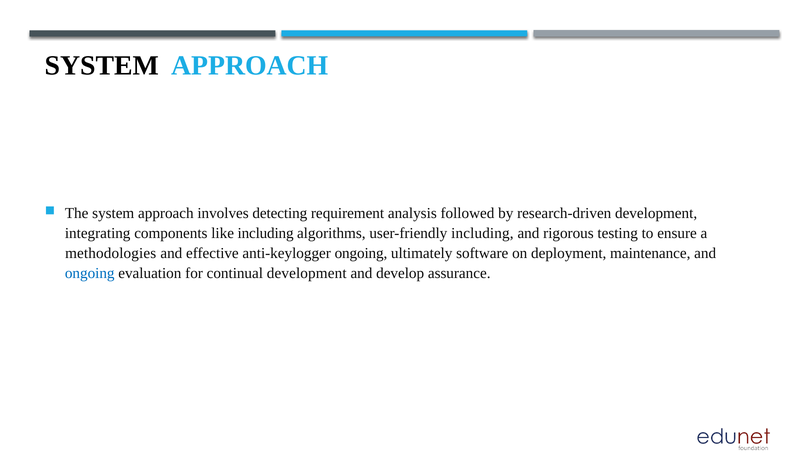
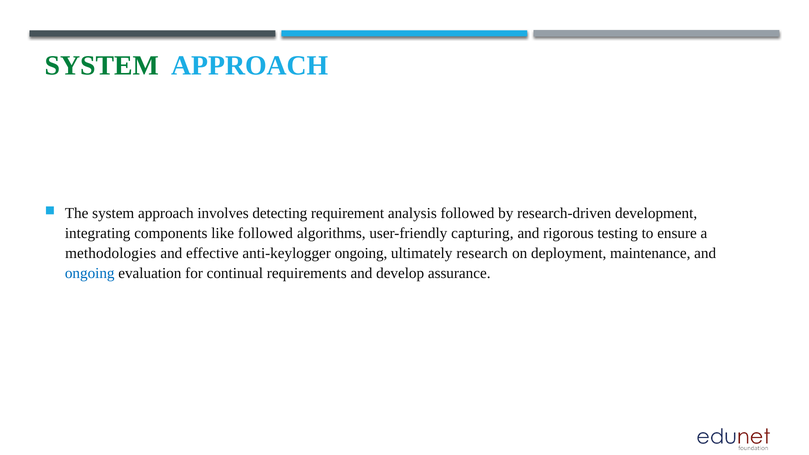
SYSTEM at (102, 66) colour: black -> green
like including: including -> followed
user-friendly including: including -> capturing
software: software -> research
continual development: development -> requirements
